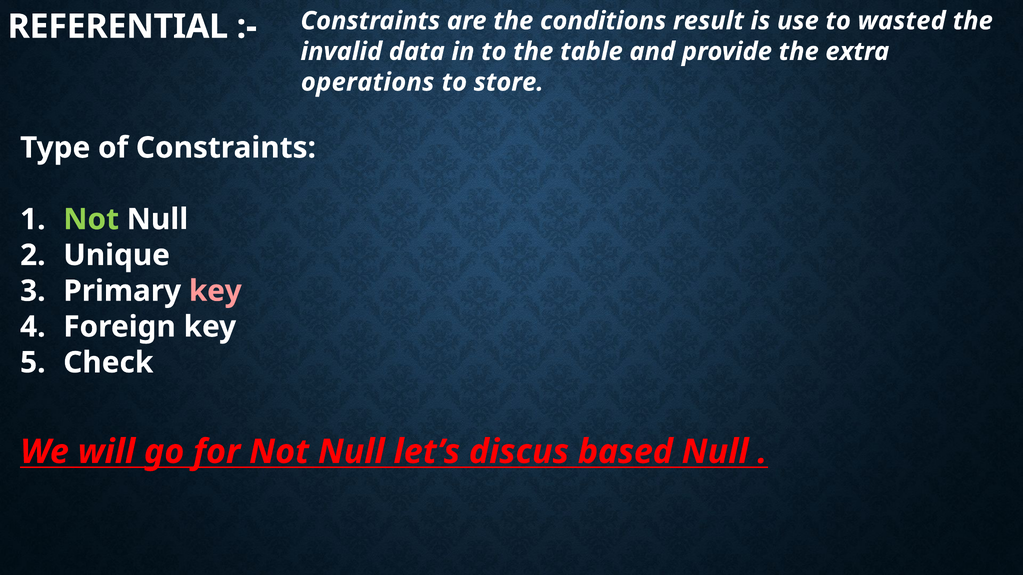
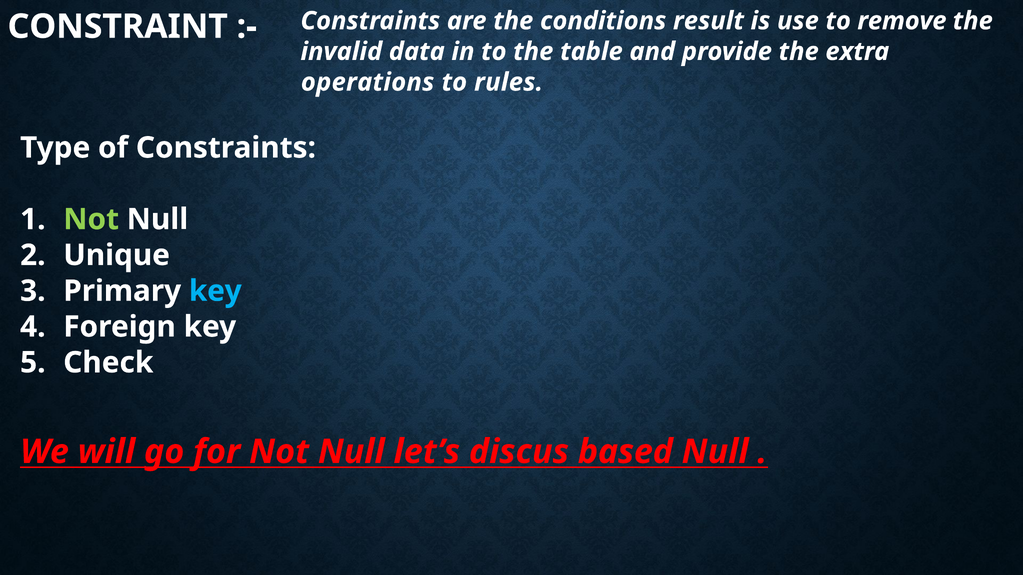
REFERENTIAL: REFERENTIAL -> CONSTRAINT
wasted: wasted -> remove
store: store -> rules
key at (215, 291) colour: pink -> light blue
